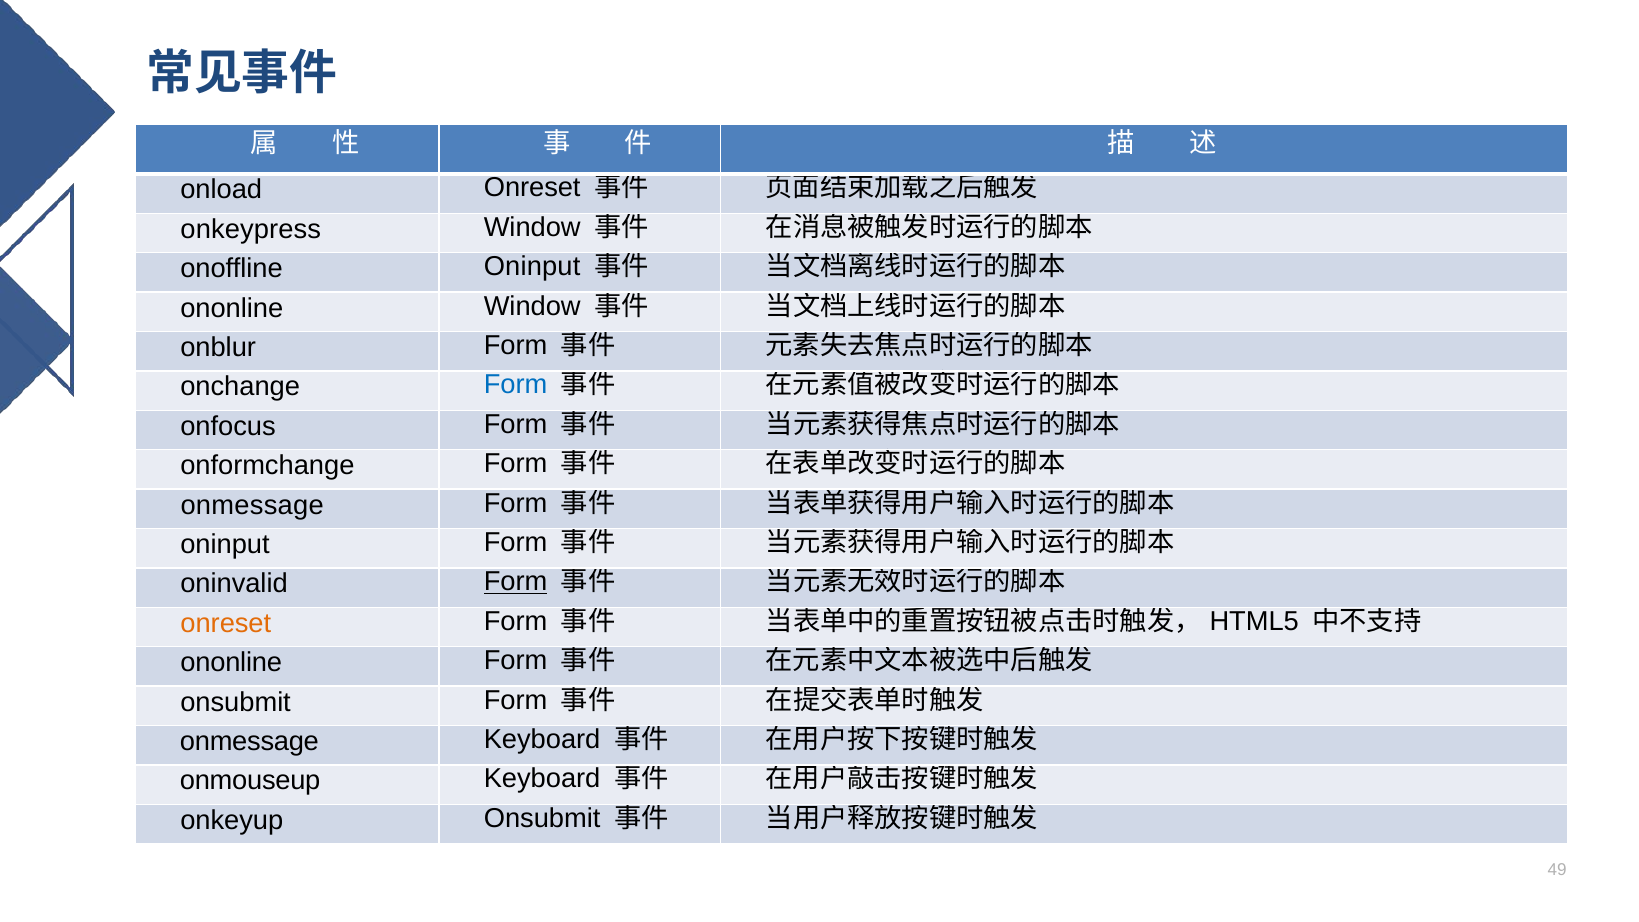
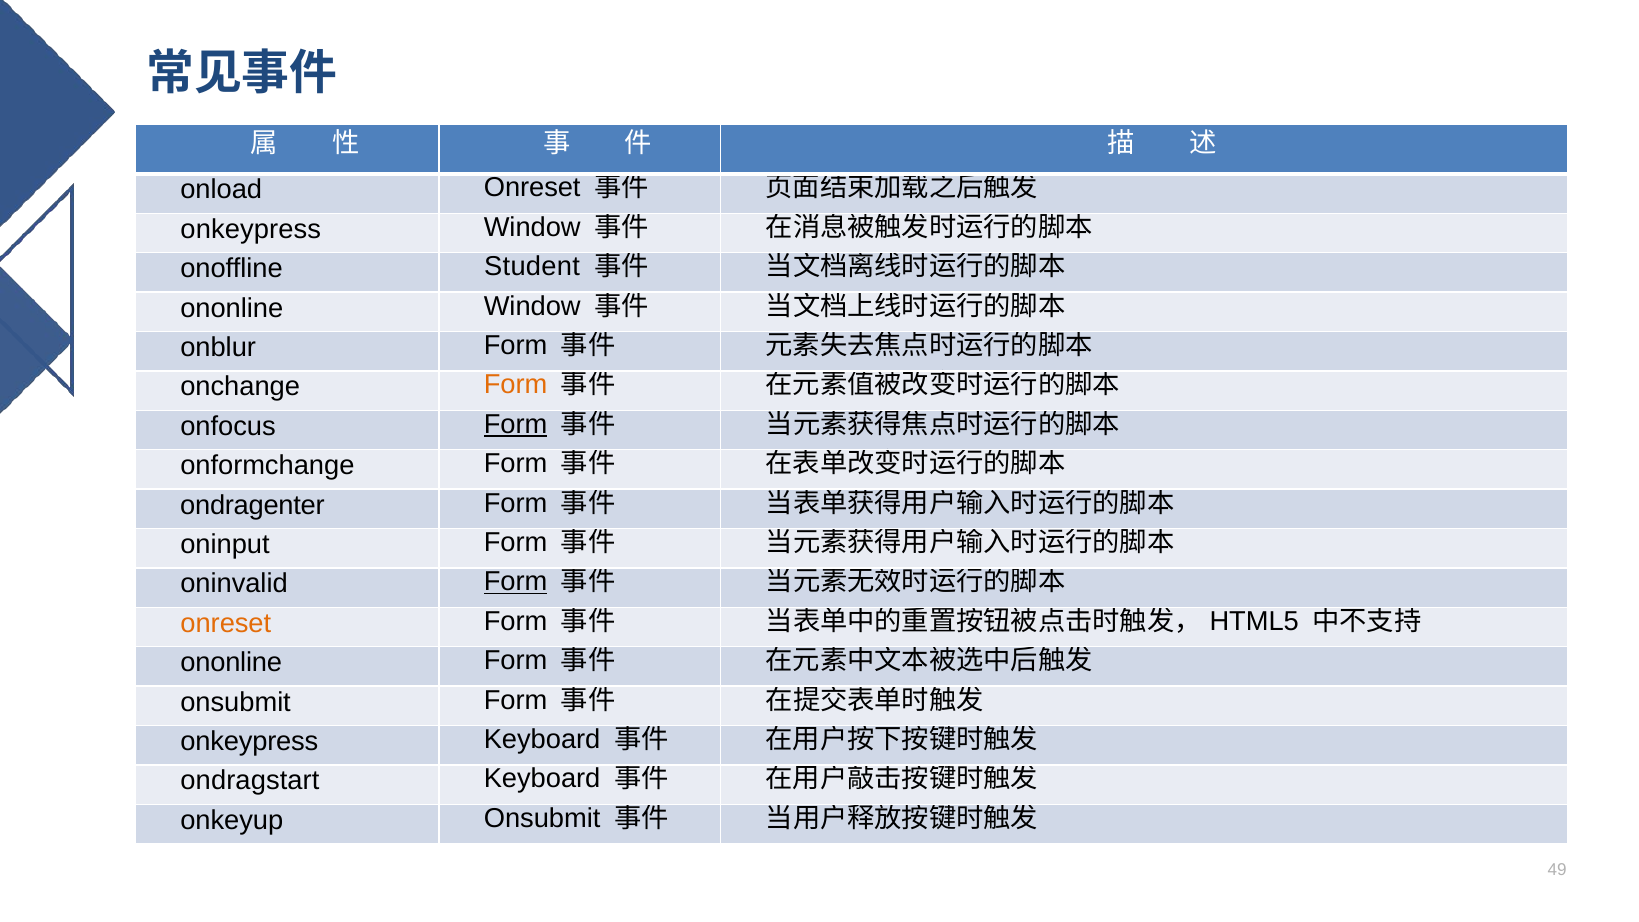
onoffline Oninput: Oninput -> Student
Form at (516, 385) colour: blue -> orange
Form at (516, 424) underline: none -> present
onmessage at (252, 505): onmessage -> ondragenter
onmessage at (249, 741): onmessage -> onkeypress
onmouseup: onmouseup -> ondragstart
